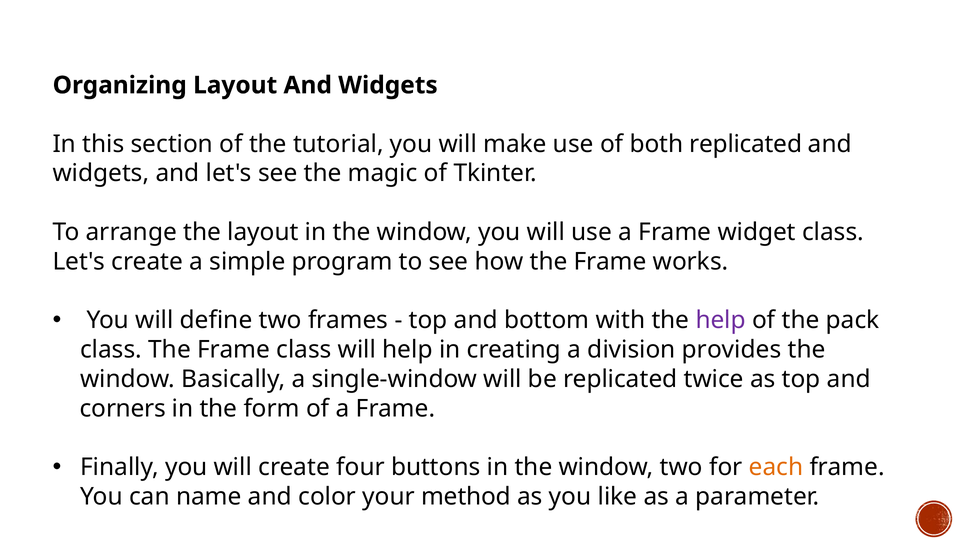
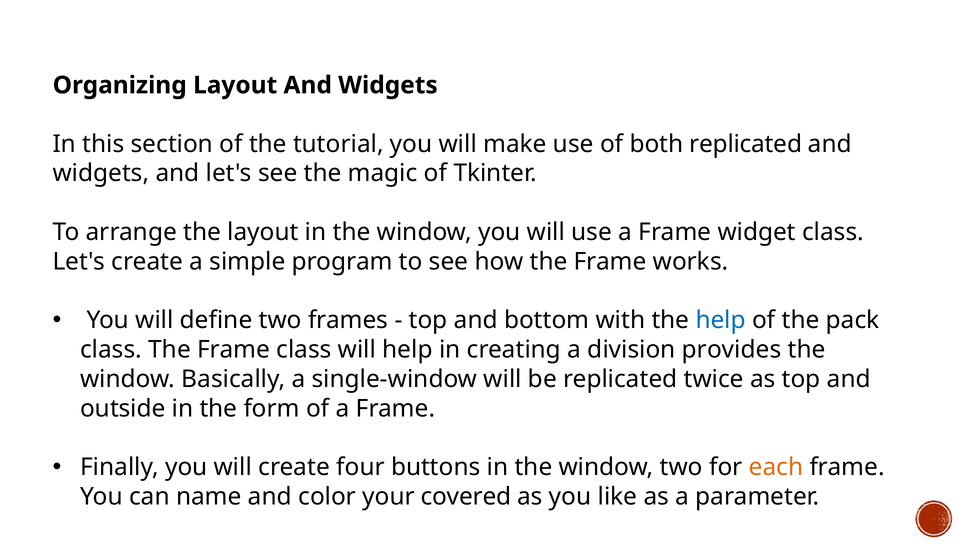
help at (721, 320) colour: purple -> blue
corners: corners -> outside
method: method -> covered
